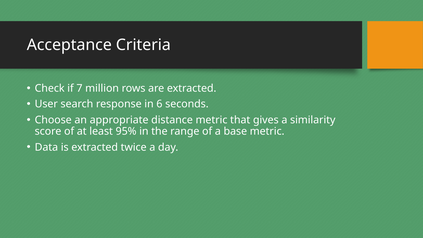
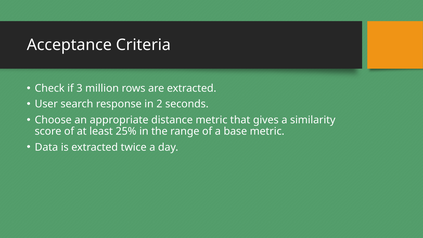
7: 7 -> 3
6: 6 -> 2
95%: 95% -> 25%
